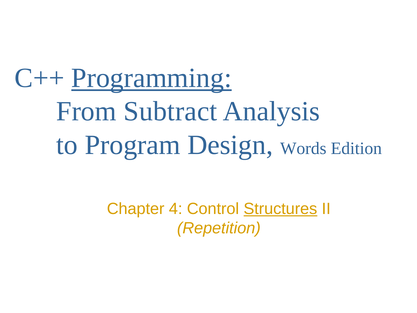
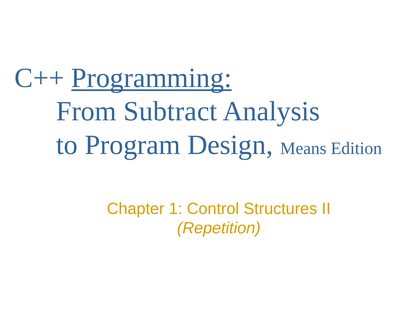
Words: Words -> Means
4: 4 -> 1
Structures underline: present -> none
